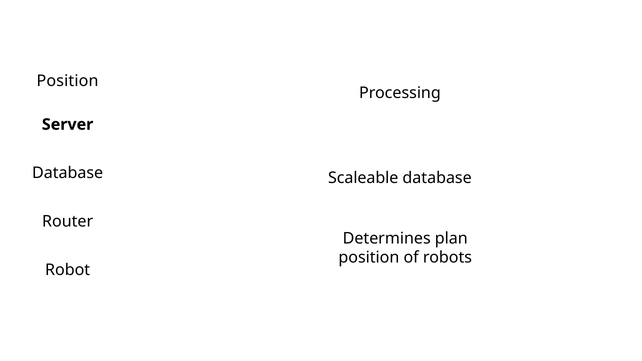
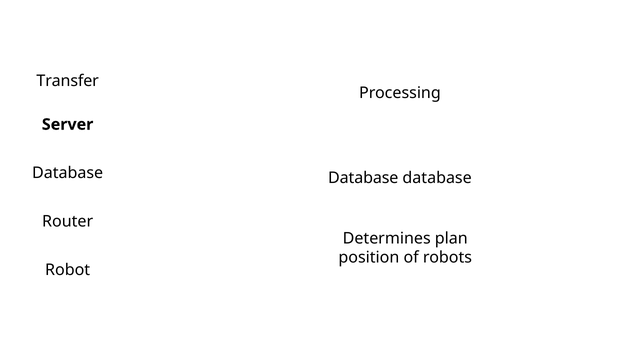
Position at (68, 81): Position -> Transfer
Scaleable at (363, 178): Scaleable -> Database
